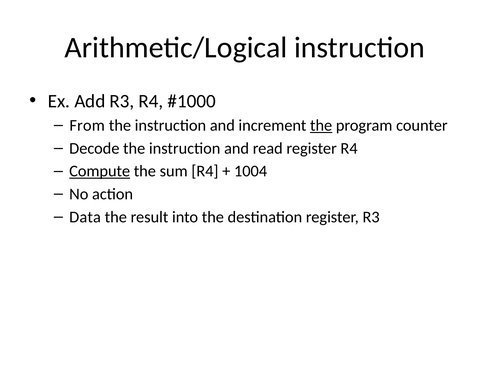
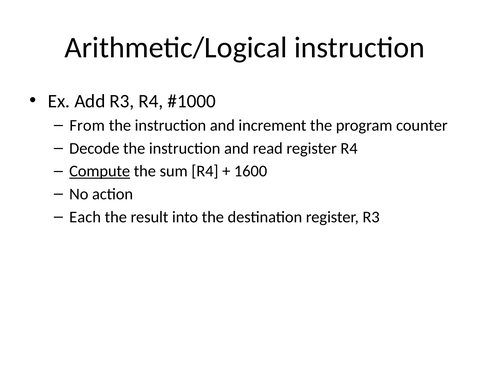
the at (321, 125) underline: present -> none
1004: 1004 -> 1600
Data: Data -> Each
